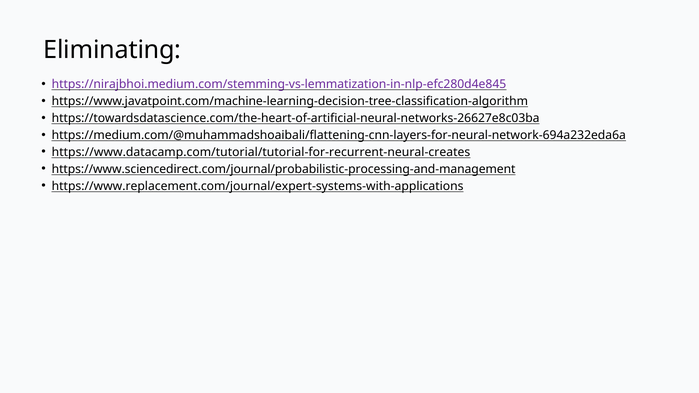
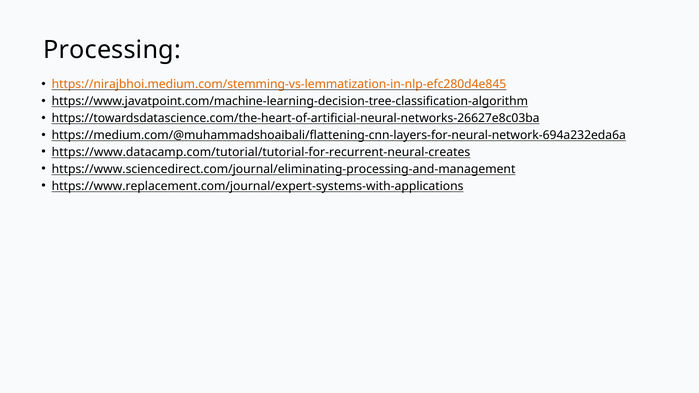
Eliminating: Eliminating -> Processing
https://nirajbhoi.medium.com/stemming-vs-lemmatization-in-nlp-efc280d4e845 colour: purple -> orange
https://www.sciencedirect.com/journal/probabilistic-processing-and-management: https://www.sciencedirect.com/journal/probabilistic-processing-and-management -> https://www.sciencedirect.com/journal/eliminating-processing-and-management
